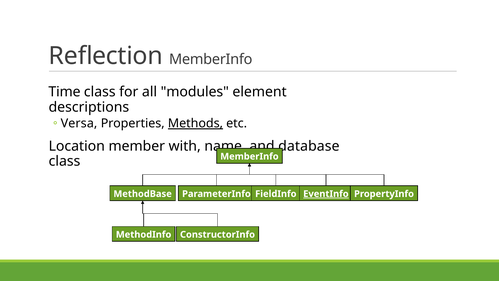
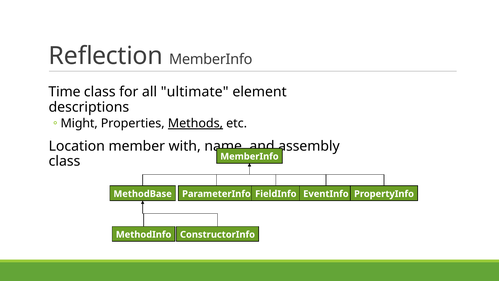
modules: modules -> ultimate
Versa: Versa -> Might
database: database -> assembly
EventInfo underline: present -> none
